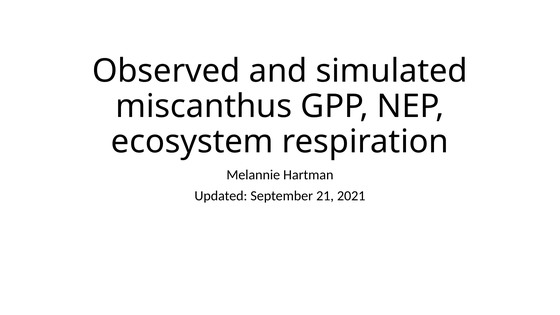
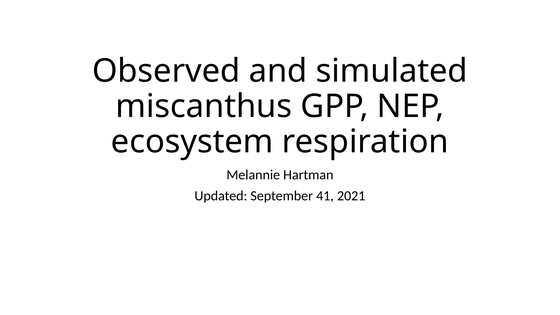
21: 21 -> 41
